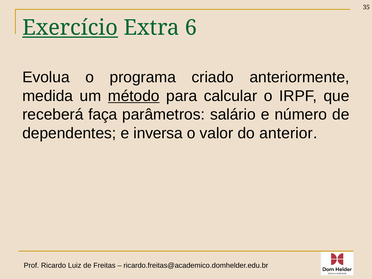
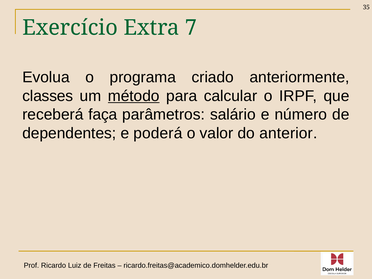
Exercício underline: present -> none
6: 6 -> 7
medida: medida -> classes
inversa: inversa -> poderá
